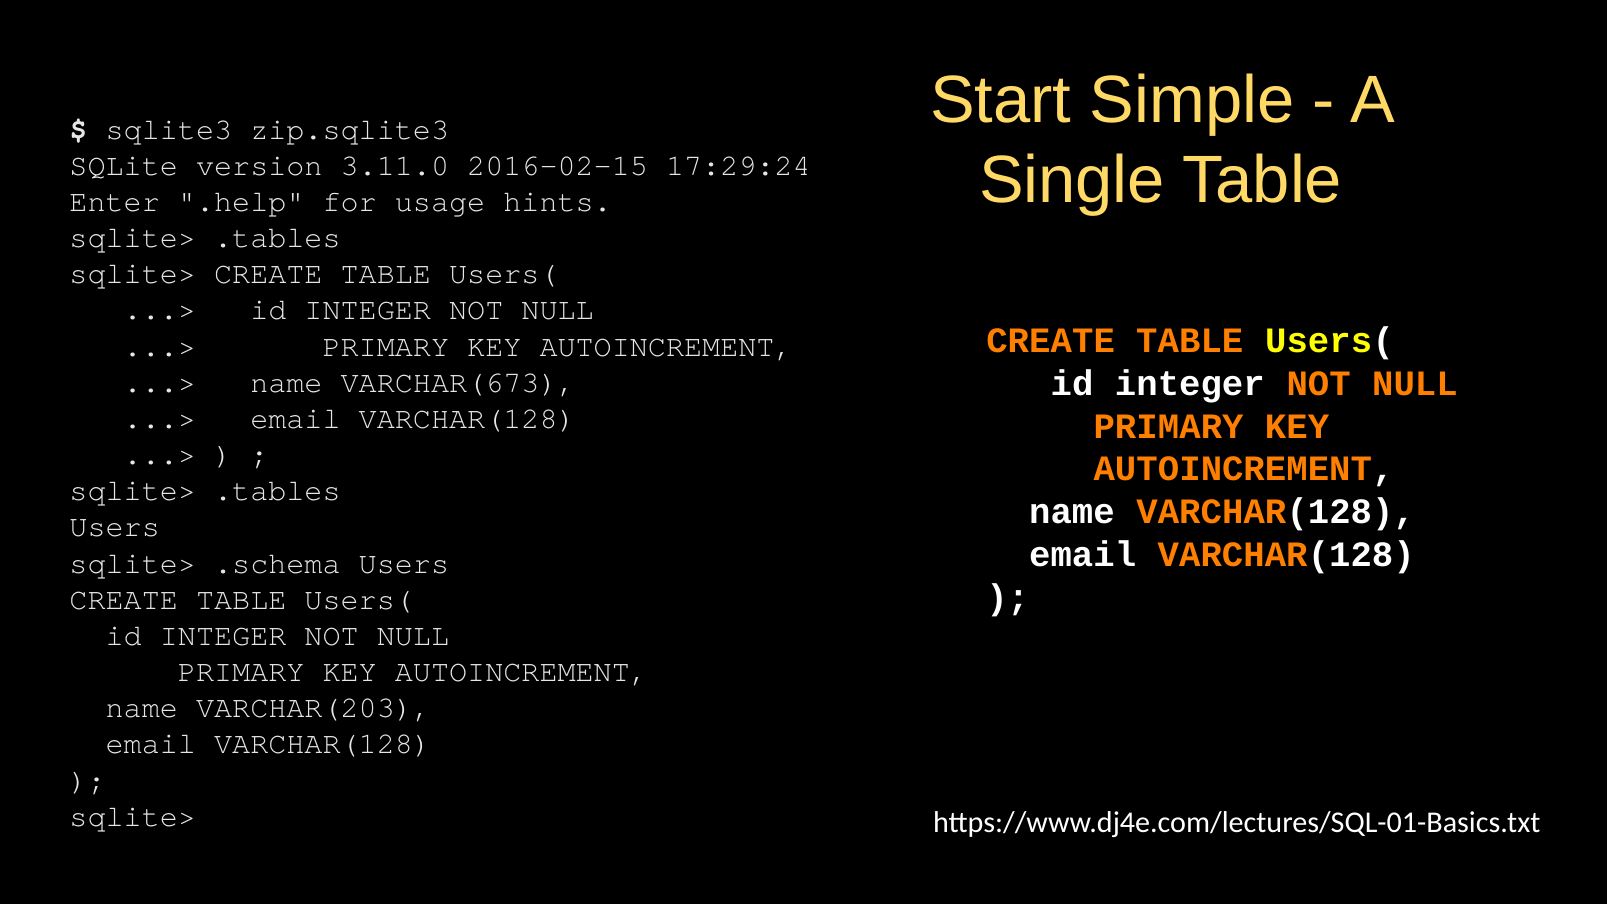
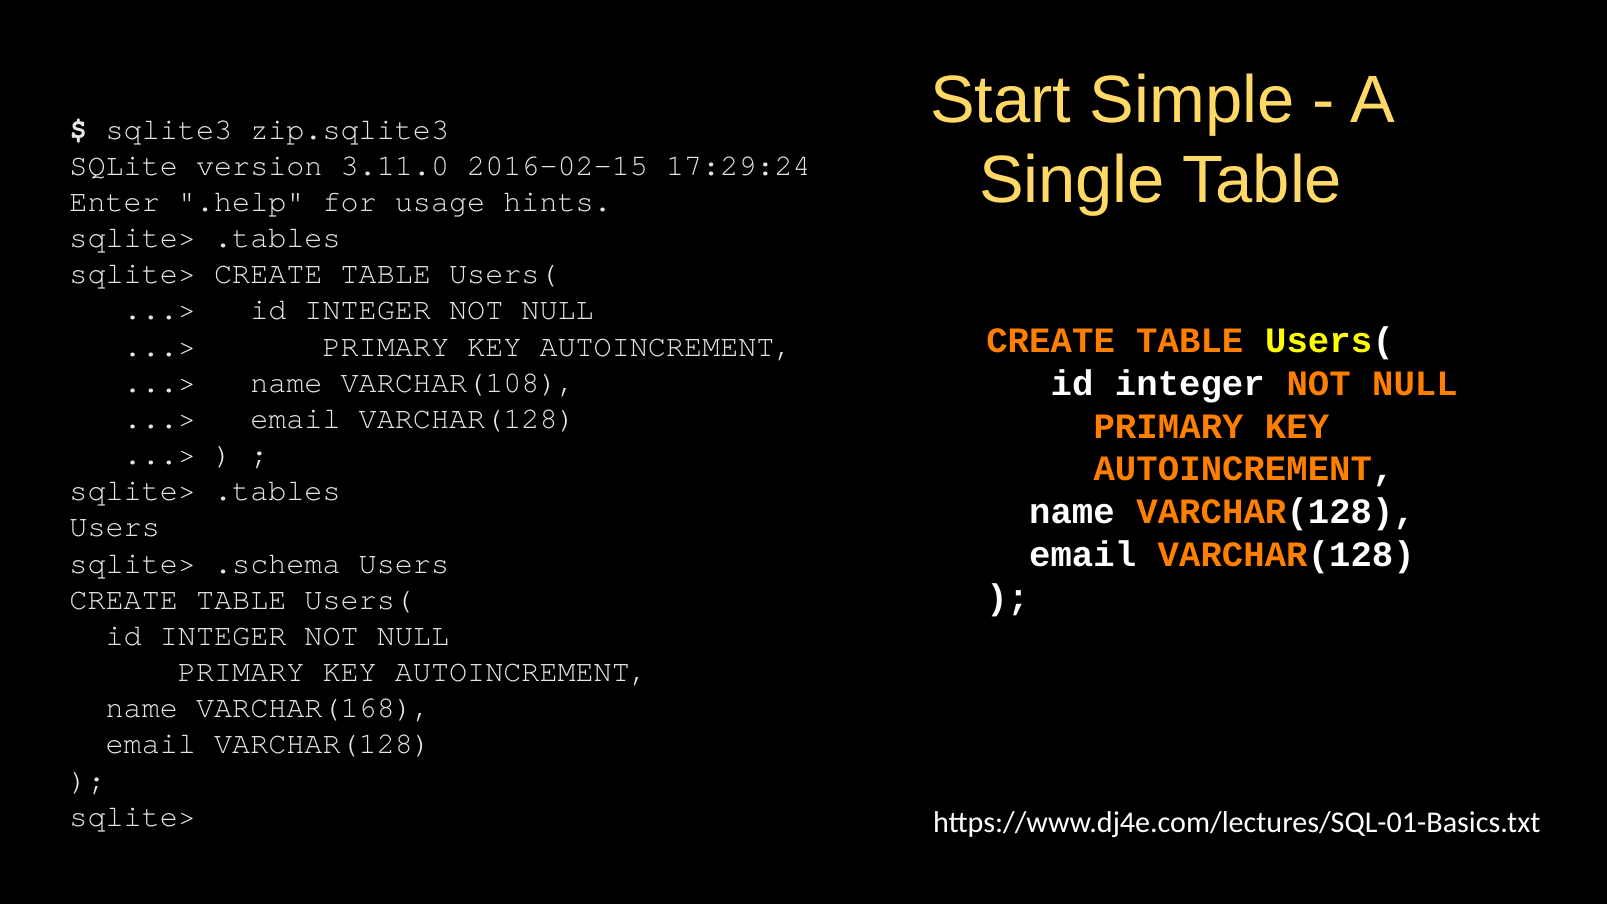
VARCHAR(673: VARCHAR(673 -> VARCHAR(108
VARCHAR(203: VARCHAR(203 -> VARCHAR(168
